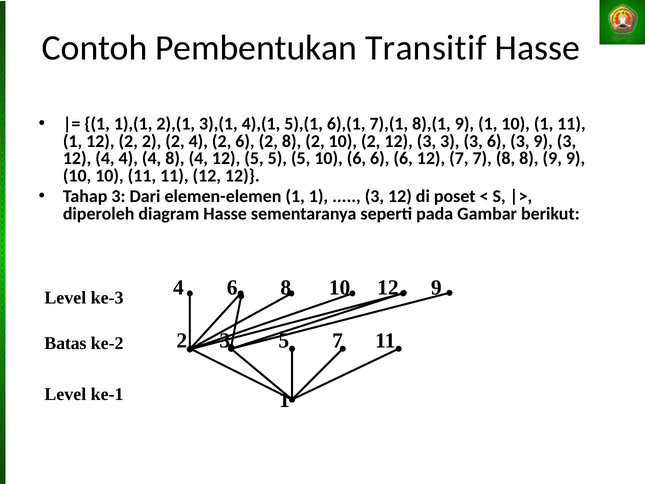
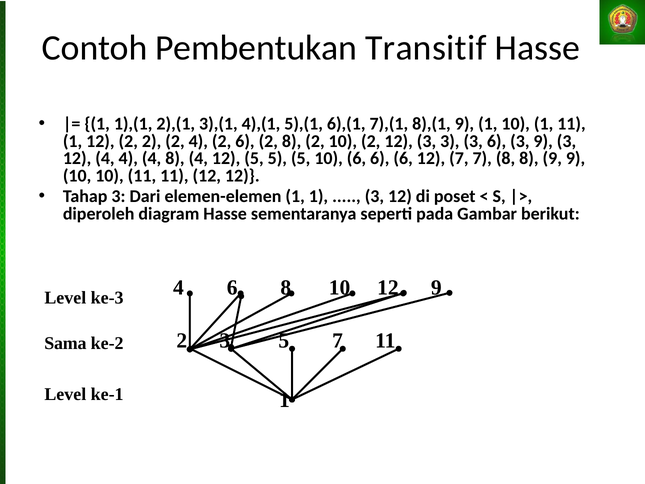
Batas: Batas -> Sama
